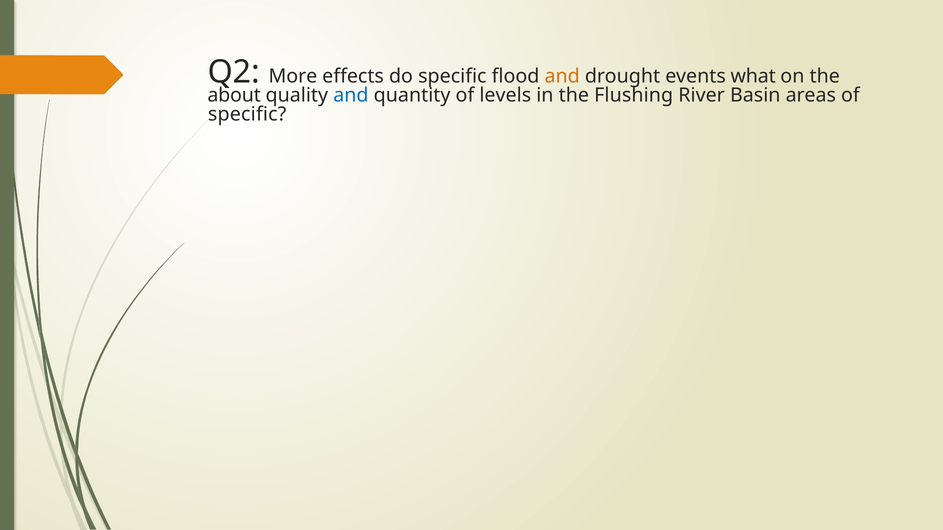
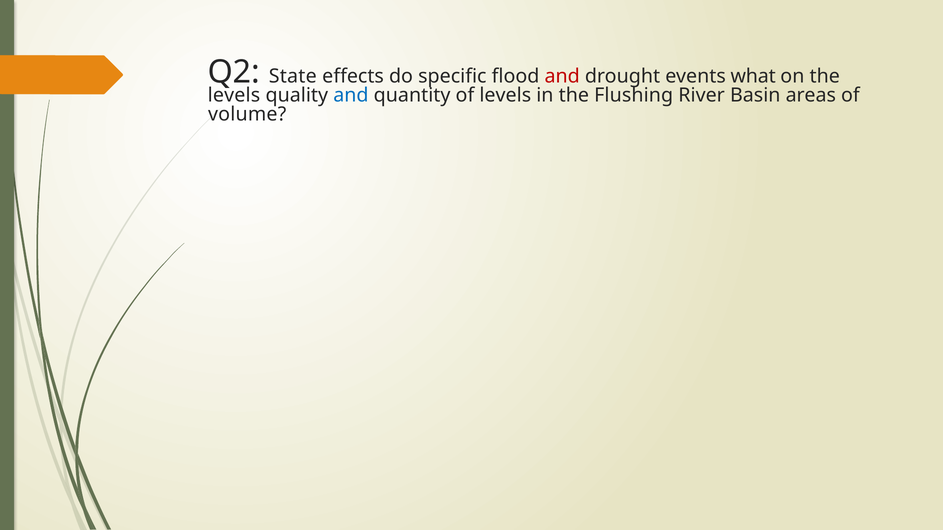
More: More -> State
and at (562, 76) colour: orange -> red
about at (234, 95): about -> levels
specific at (247, 114): specific -> volume
